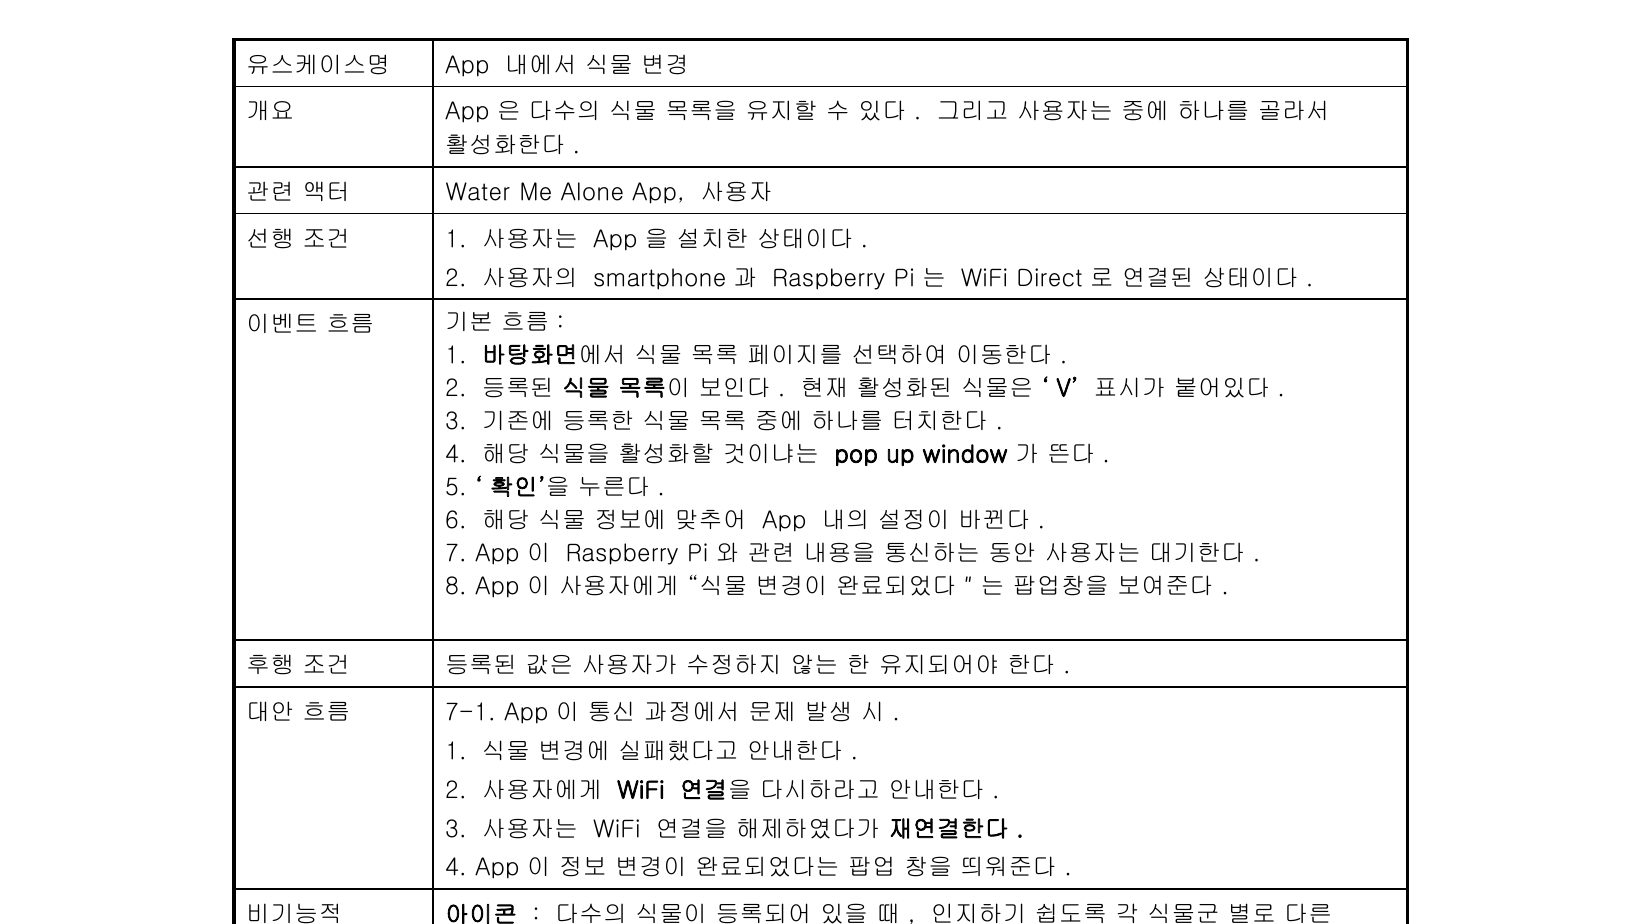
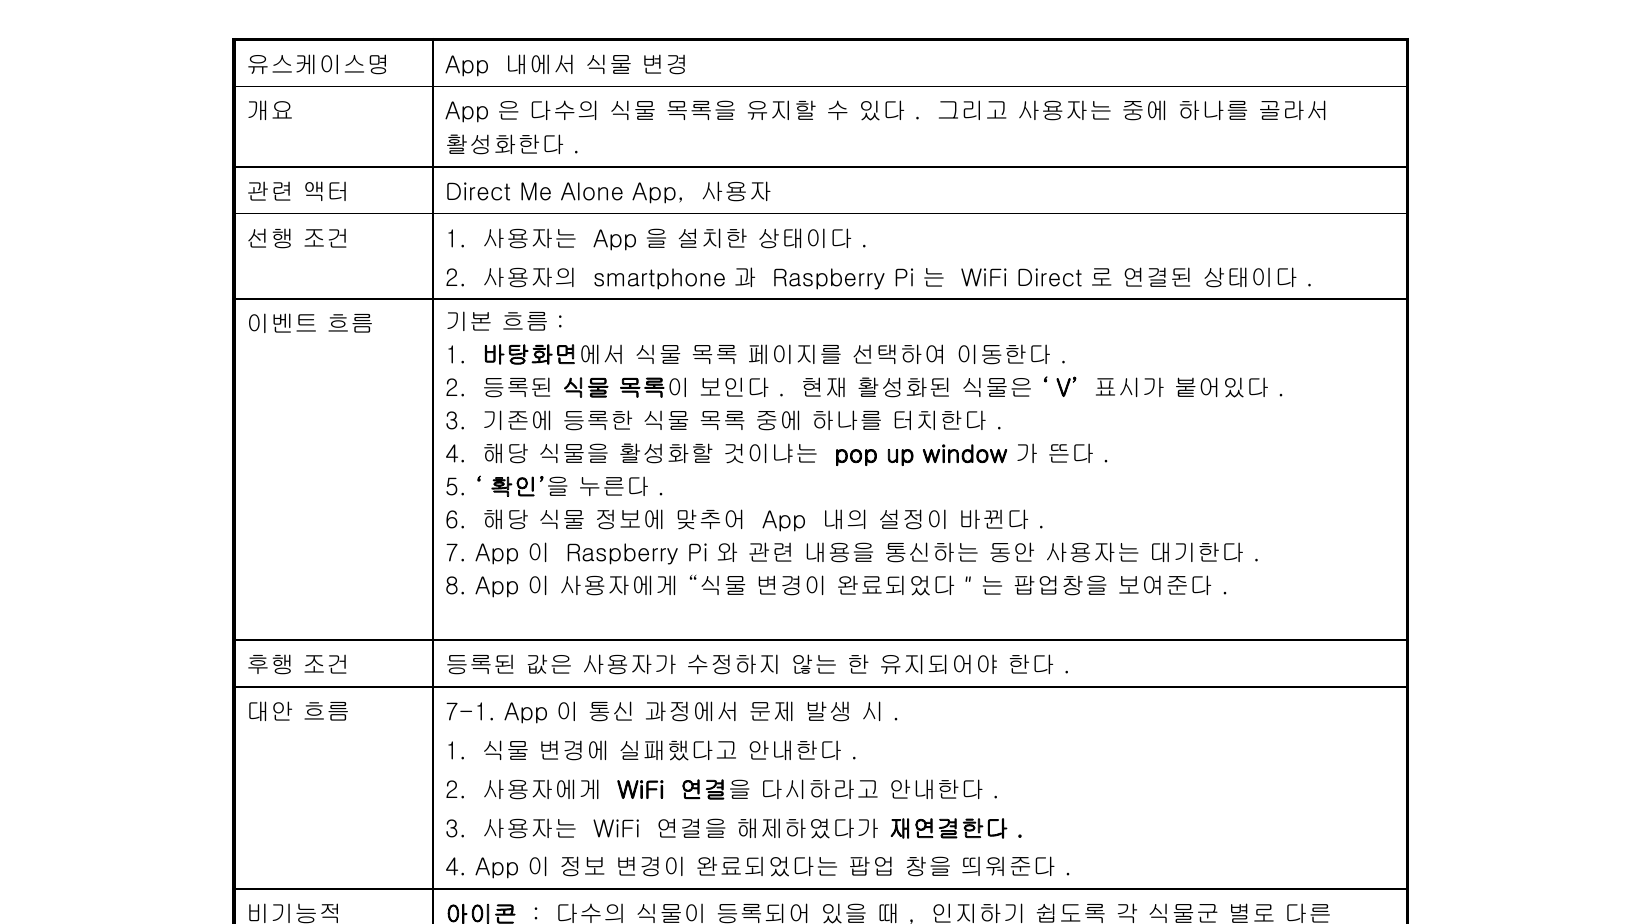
Water at (478, 193): Water -> Direct
